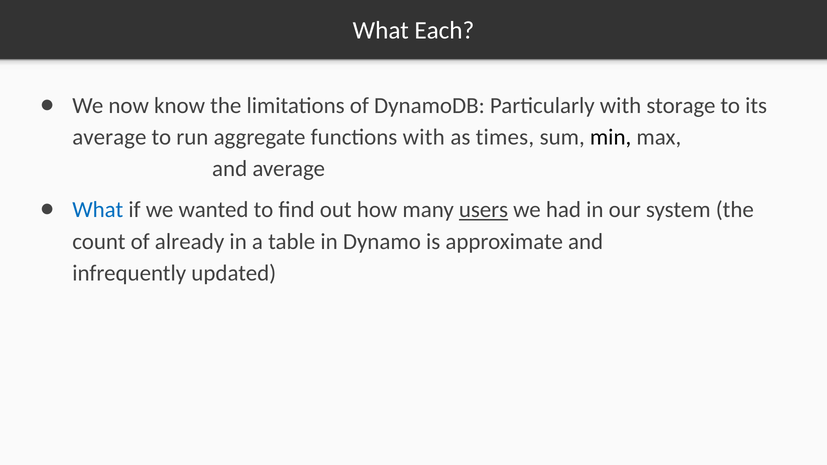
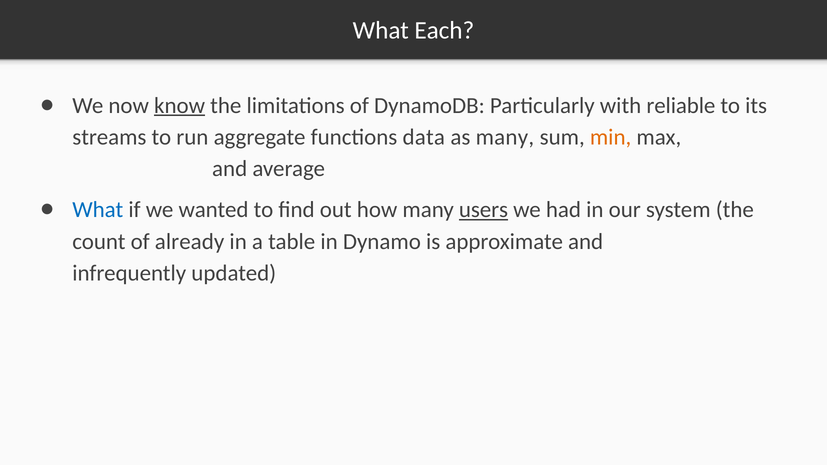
know underline: none -> present
storage: storage -> reliable
average at (109, 137): average -> streams
functions with: with -> data
as times: times -> many
min colour: black -> orange
